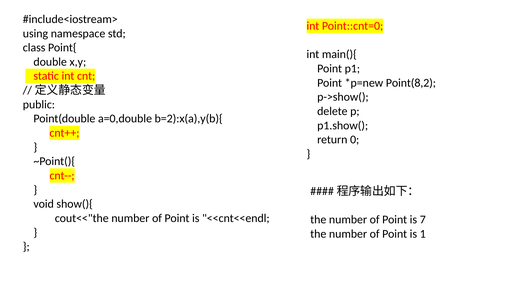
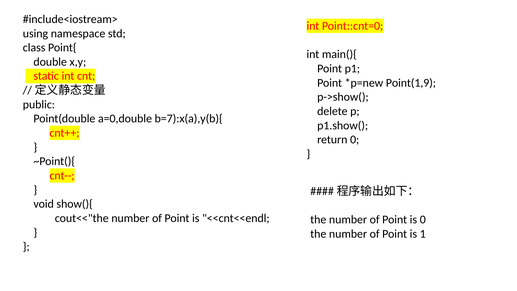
Point(8,2: Point(8,2 -> Point(1,9
b=2):x(a),y(b){: b=2):x(a),y(b){ -> b=7):x(a),y(b){
is 7: 7 -> 0
